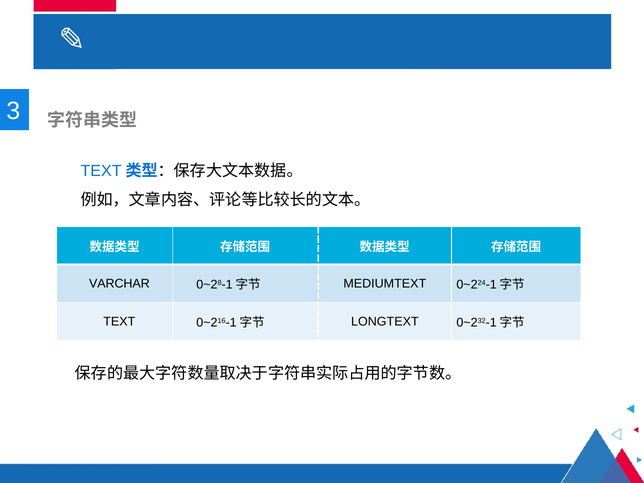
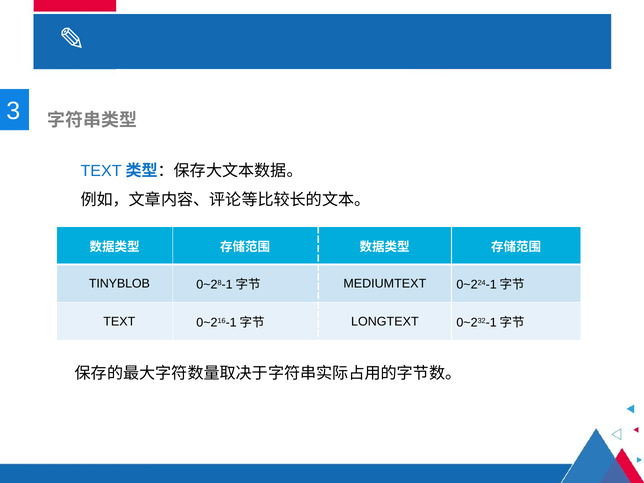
VARCHAR: VARCHAR -> TINYBLOB
